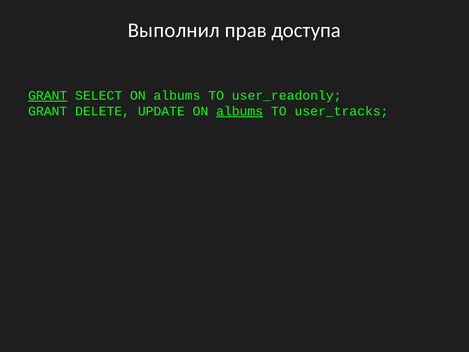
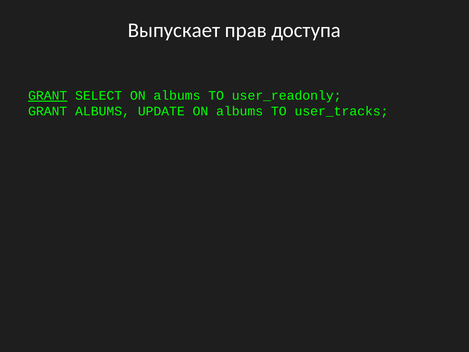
Выполнил: Выполнил -> Выпускает
GRANT DELETE: DELETE -> ALBUMS
albums at (240, 111) underline: present -> none
